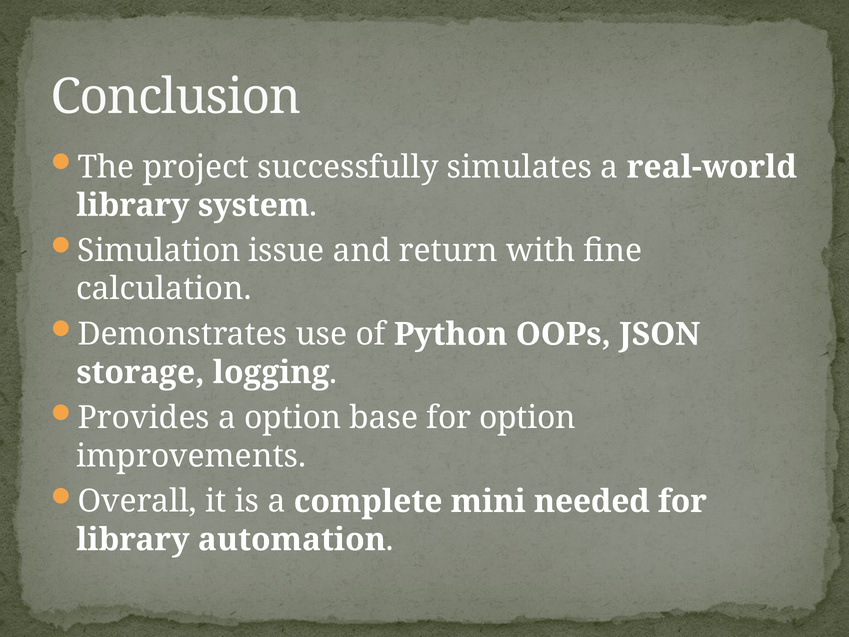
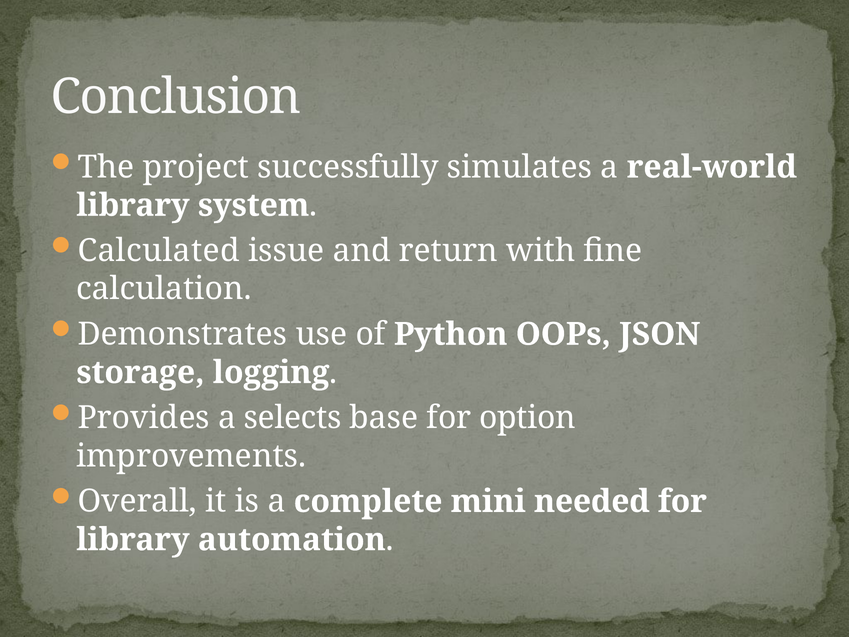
Simulation: Simulation -> Calculated
a option: option -> selects
